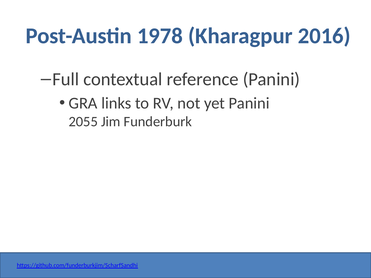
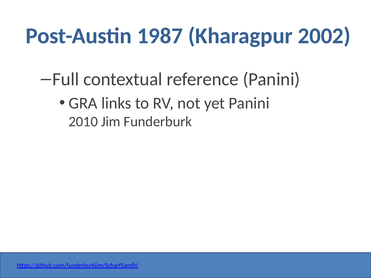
1978: 1978 -> 1987
2016: 2016 -> 2002
2055: 2055 -> 2010
